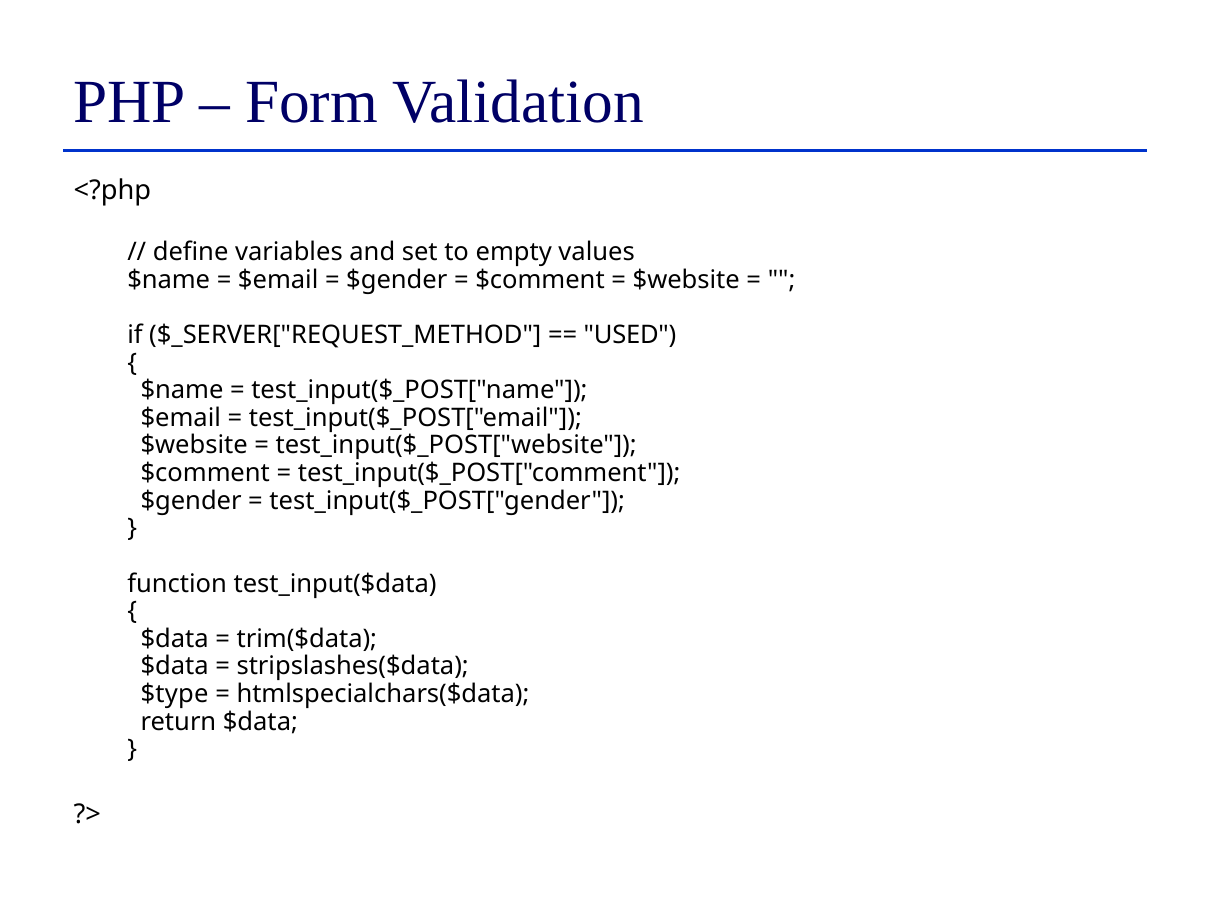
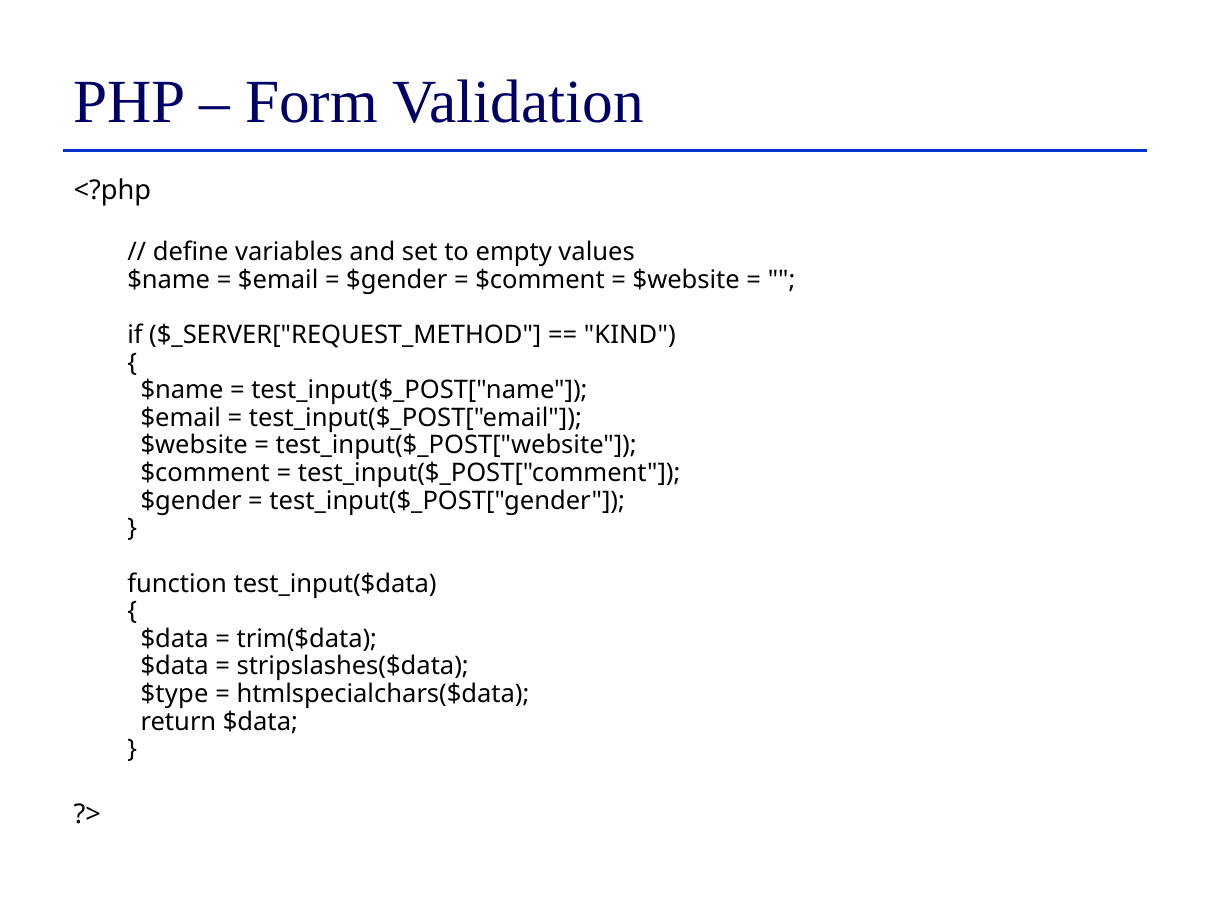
USED: USED -> KIND
